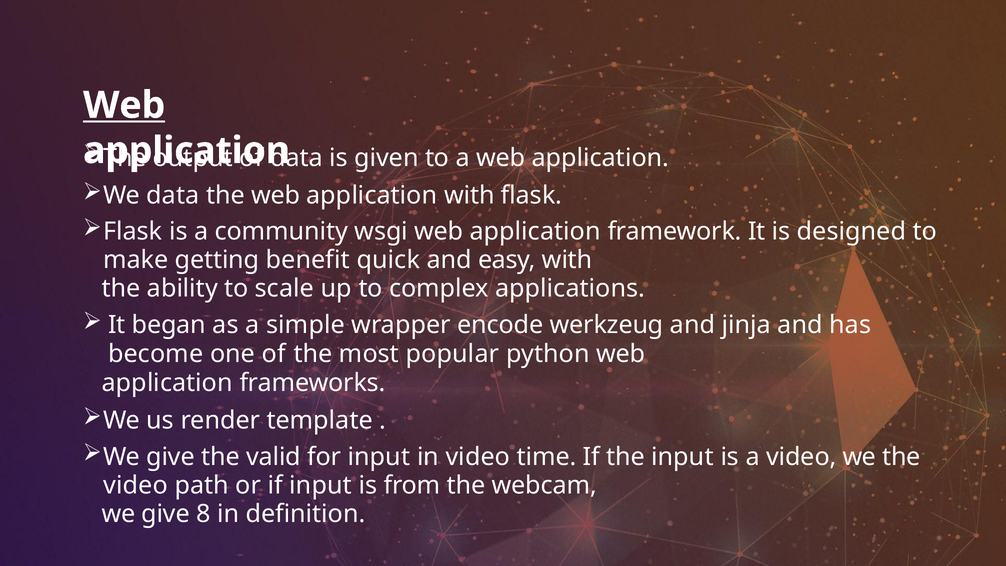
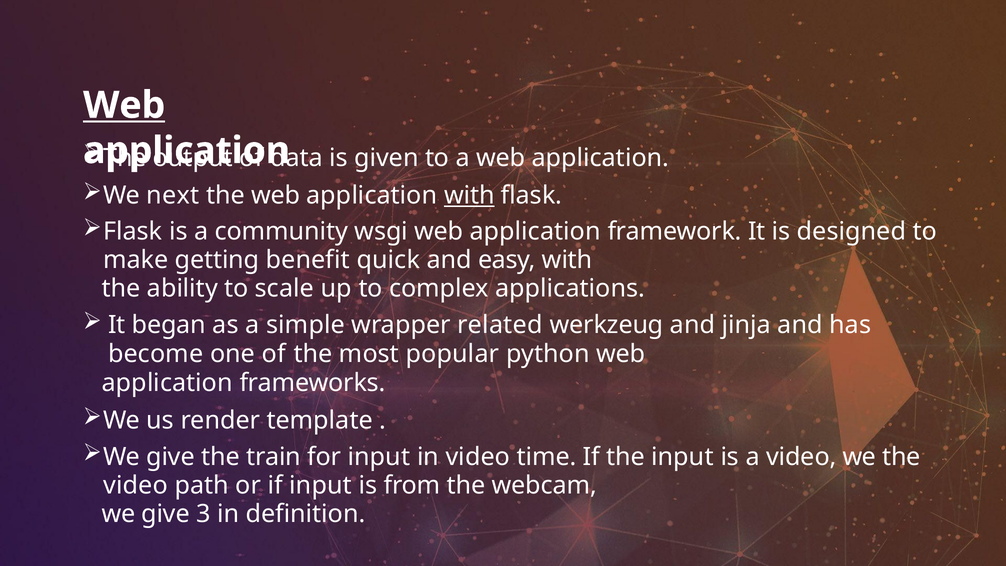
We data: data -> next
with at (469, 196) underline: none -> present
encode: encode -> related
valid: valid -> train
8: 8 -> 3
